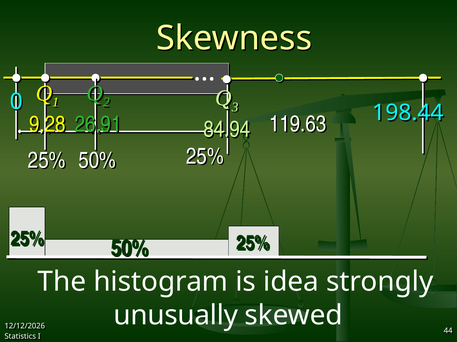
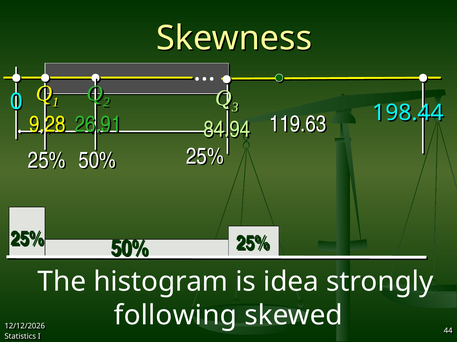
unusually: unusually -> following
